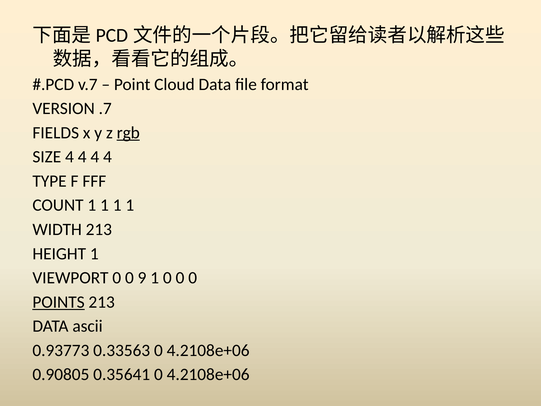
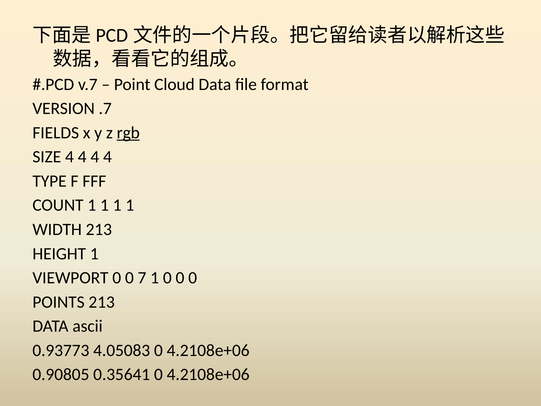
9: 9 -> 7
POINTS underline: present -> none
0.33563: 0.33563 -> 4.05083
